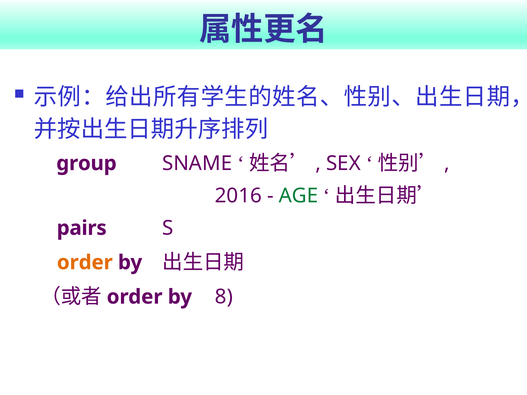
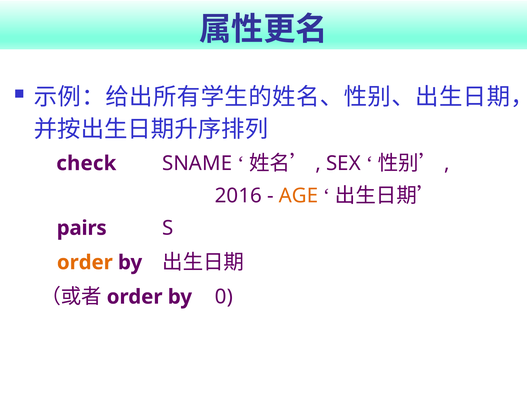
group: group -> check
AGE colour: green -> orange
8: 8 -> 0
